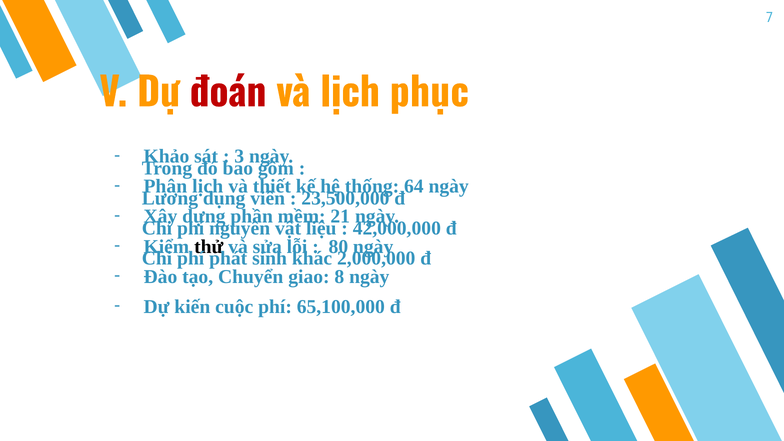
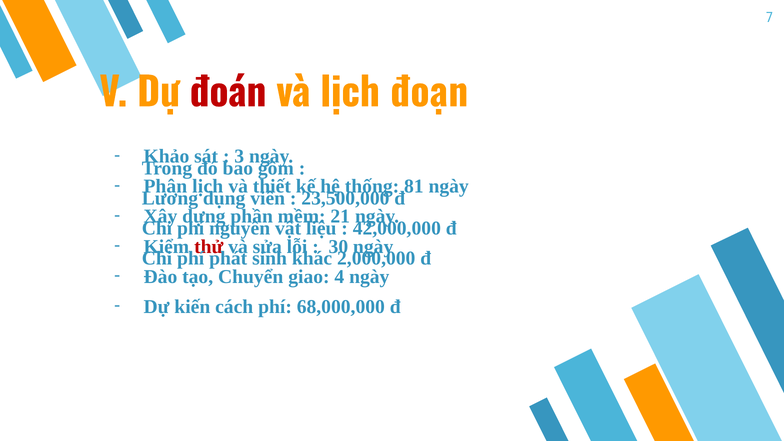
phục: phục -> đoạn
64: 64 -> 81
thử colour: black -> red
80: 80 -> 30
8: 8 -> 4
cuộc: cuộc -> cách
65,100,000: 65,100,000 -> 68,000,000
